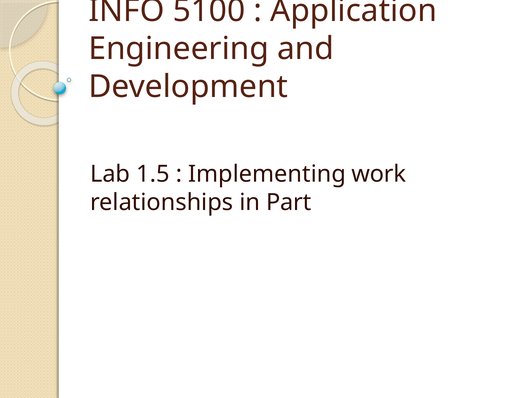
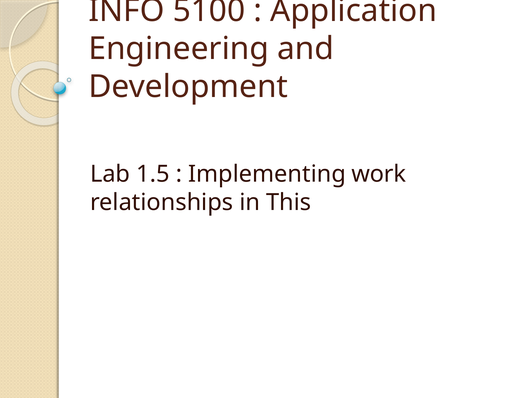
Part: Part -> This
